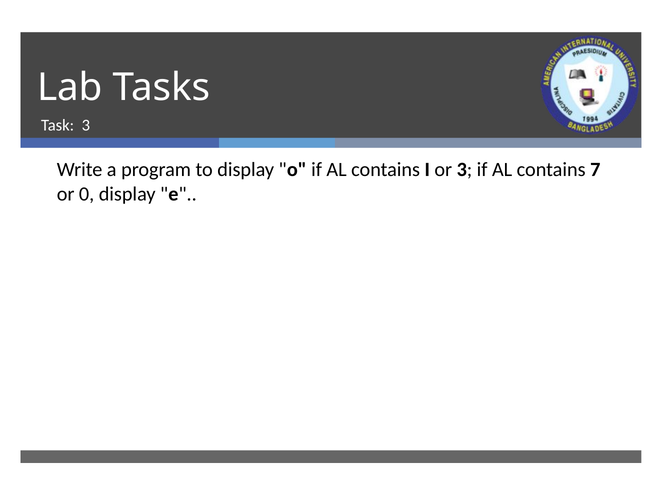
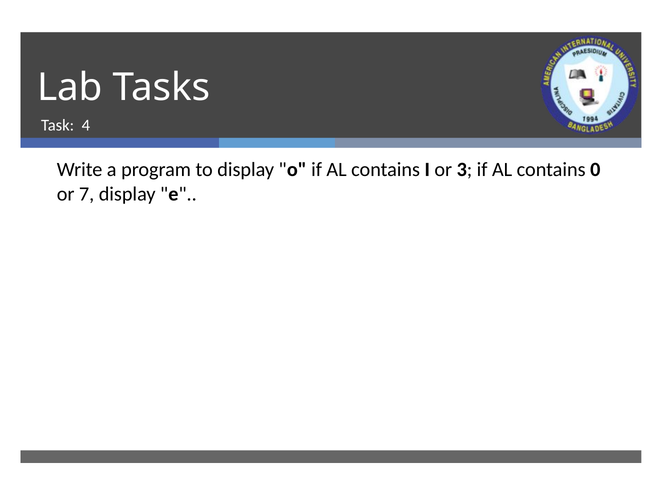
Task 3: 3 -> 4
7: 7 -> 0
0: 0 -> 7
